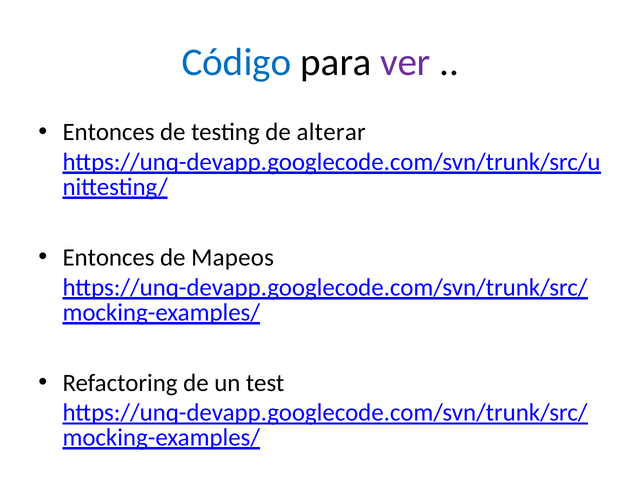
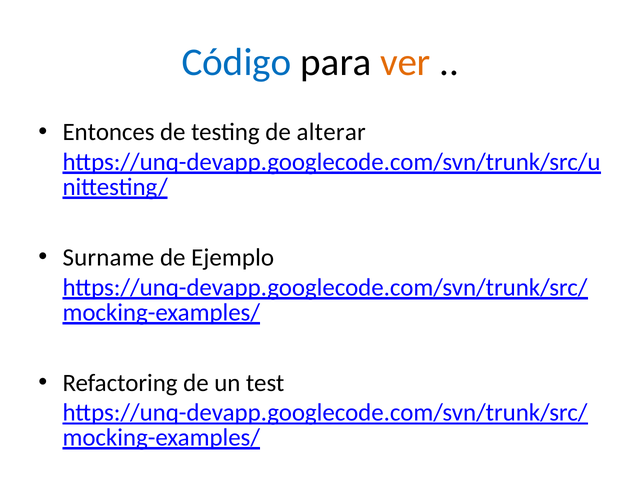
ver colour: purple -> orange
Entonces at (109, 257): Entonces -> Surname
Mapeos: Mapeos -> Ejemplo
